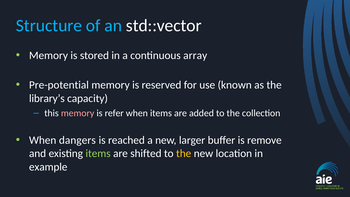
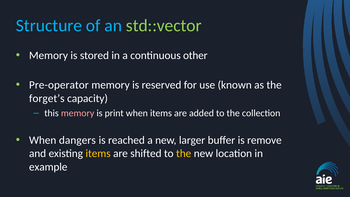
std::vector colour: white -> light green
array: array -> other
Pre-potential: Pre-potential -> Pre-operator
library’s: library’s -> forget’s
refer: refer -> print
items at (98, 153) colour: light green -> yellow
